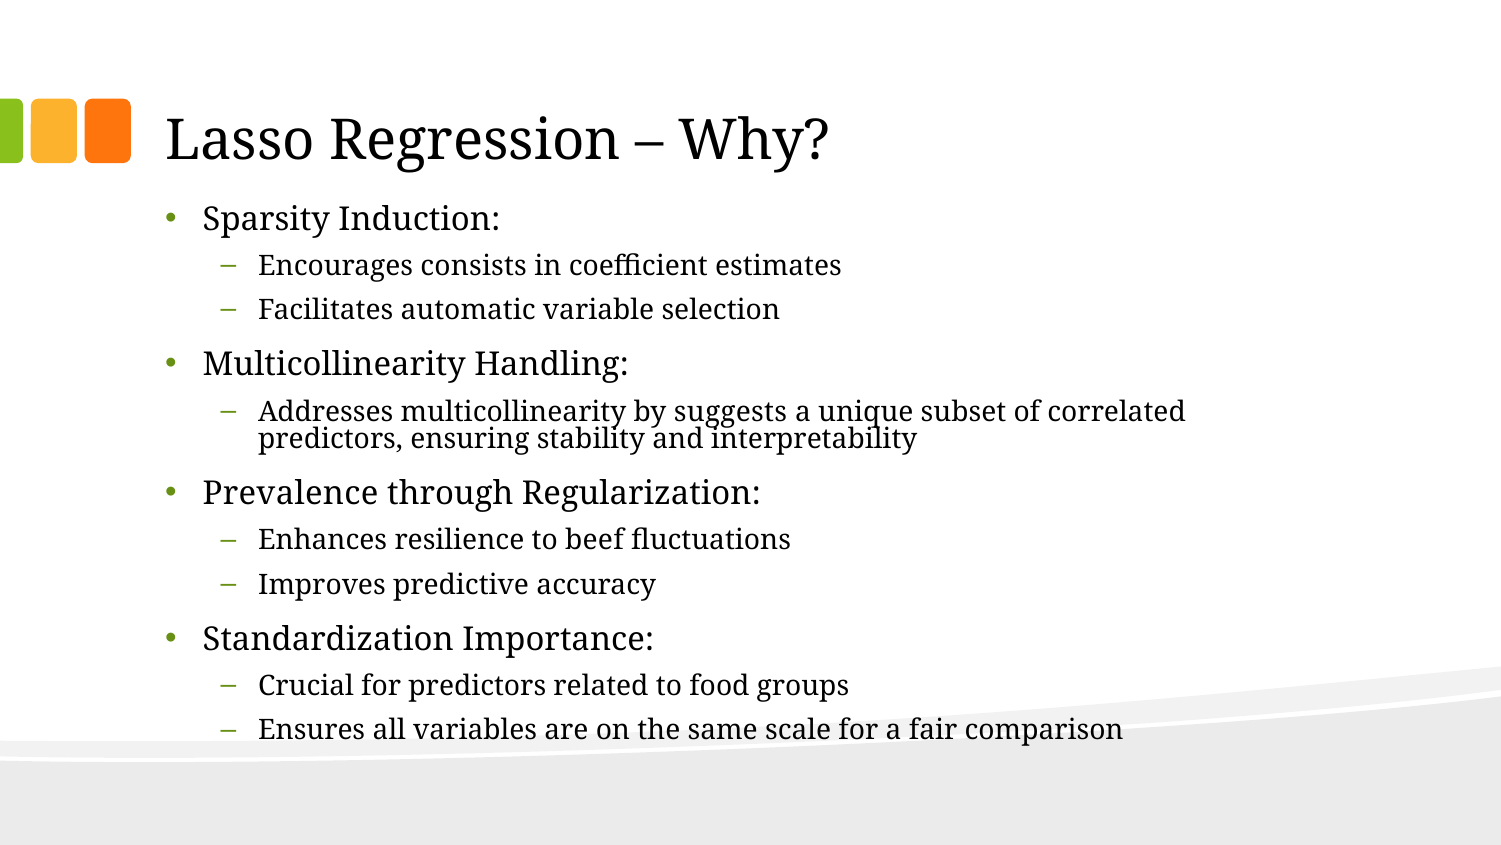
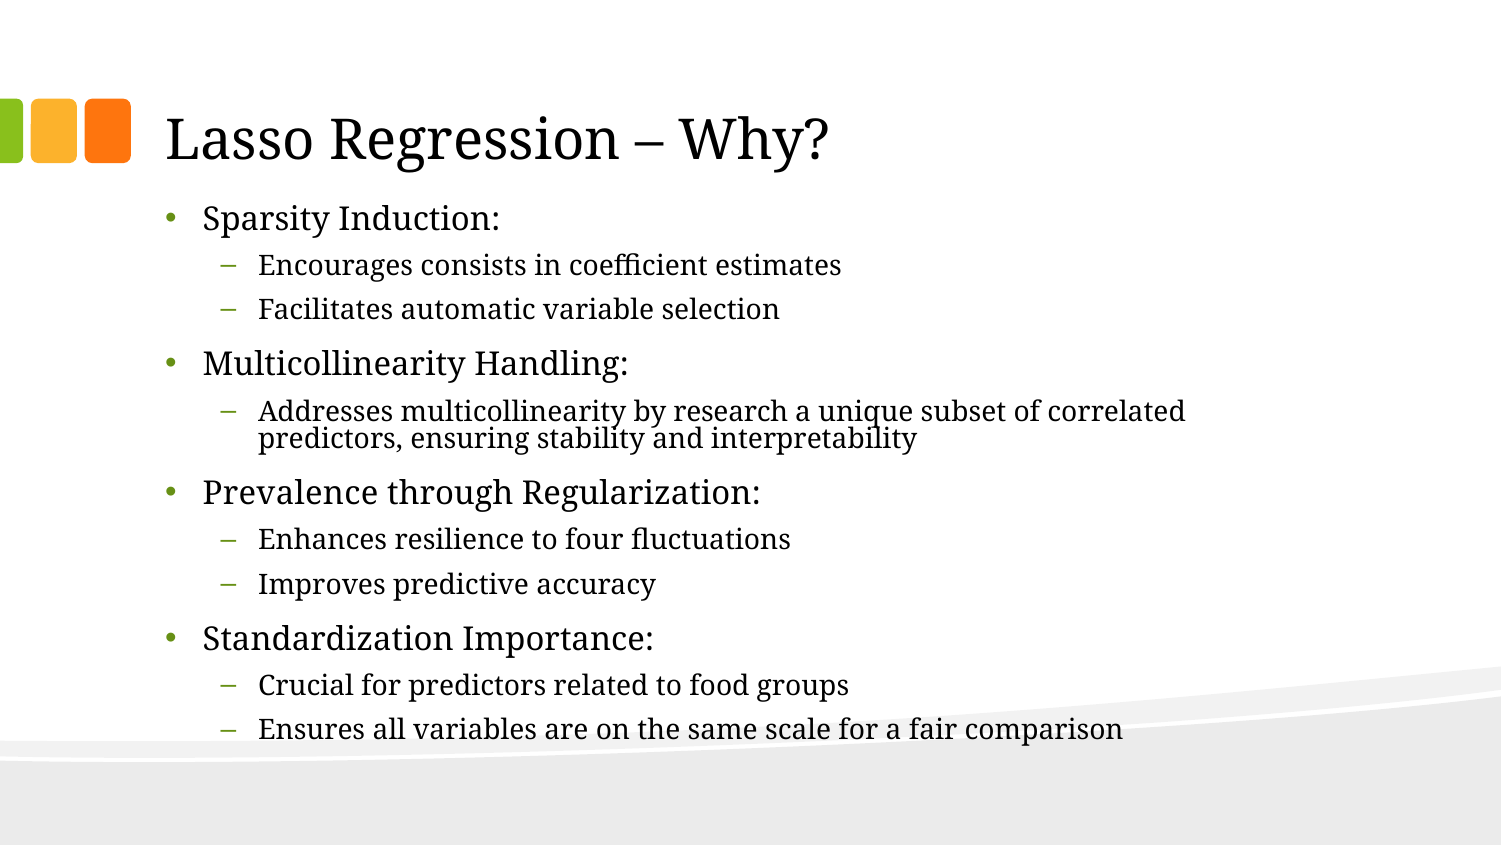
suggests: suggests -> research
beef: beef -> four
